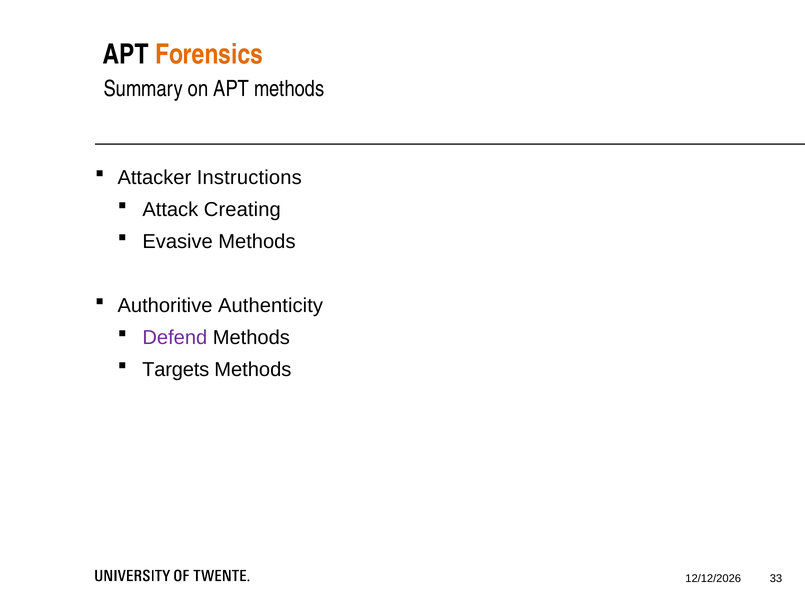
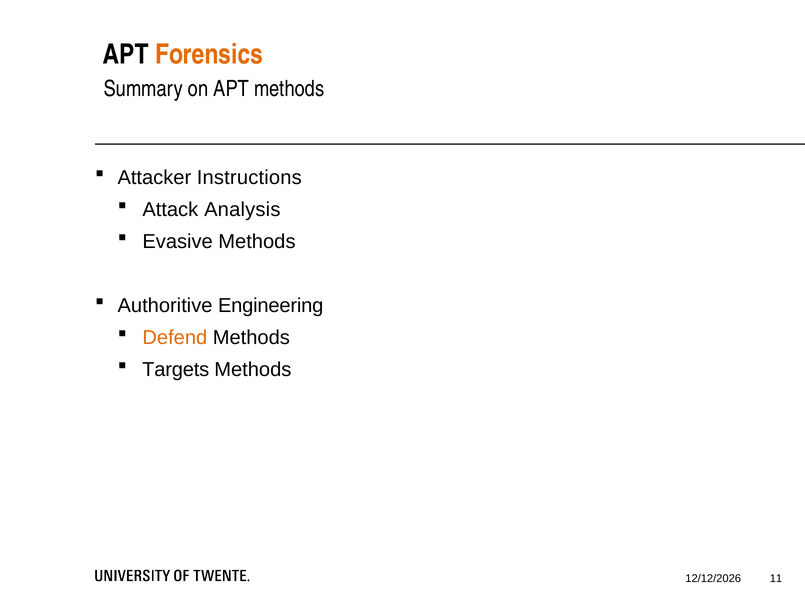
Creating: Creating -> Analysis
Authenticity: Authenticity -> Engineering
Defend colour: purple -> orange
33: 33 -> 11
